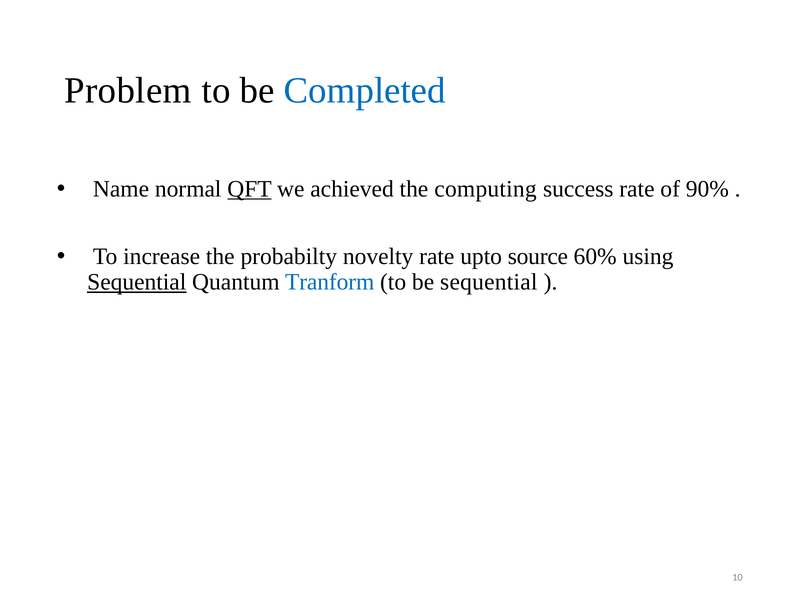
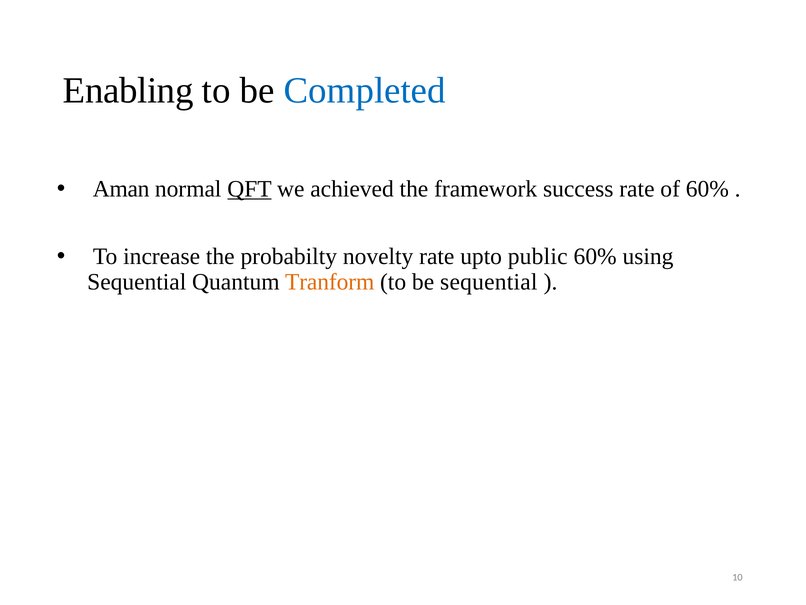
Problem: Problem -> Enabling
Name: Name -> Aman
computing: computing -> framework
of 90%: 90% -> 60%
source: source -> public
Sequential at (137, 282) underline: present -> none
Tranform colour: blue -> orange
